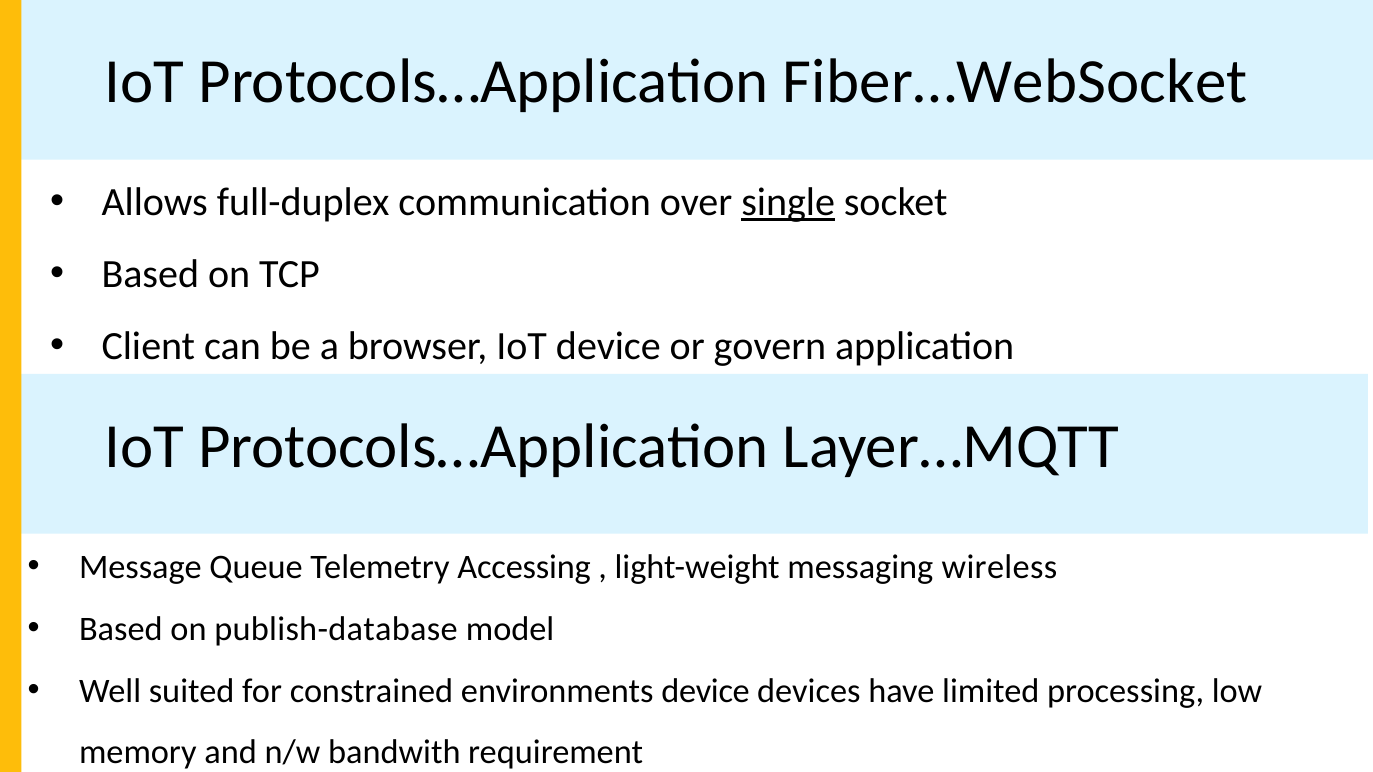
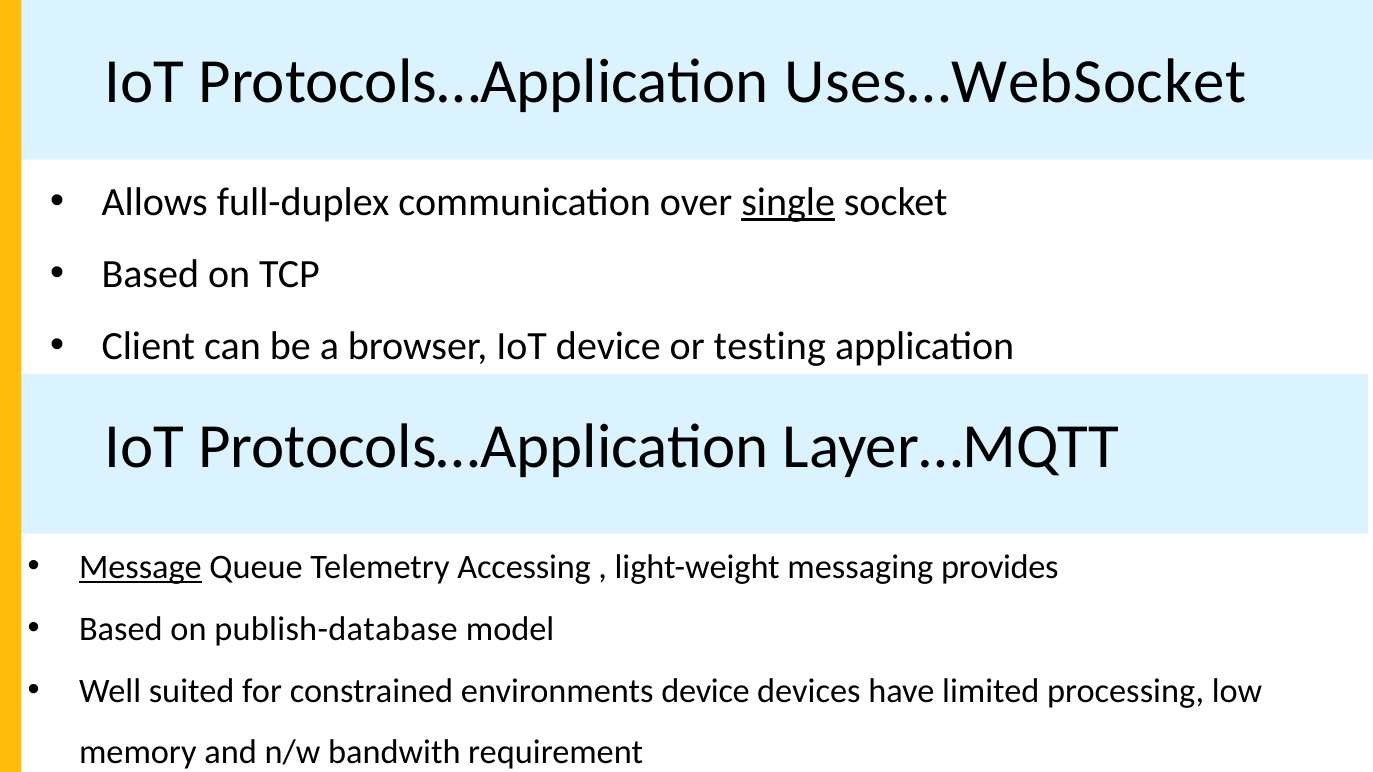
Fiber…WebSocket: Fiber…WebSocket -> Uses…WebSocket
govern: govern -> testing
Message underline: none -> present
wireless: wireless -> provides
